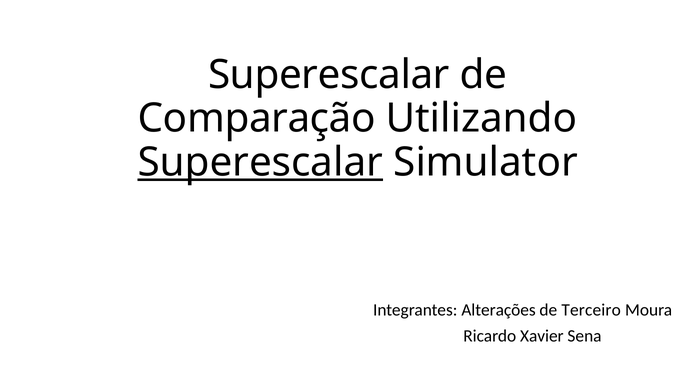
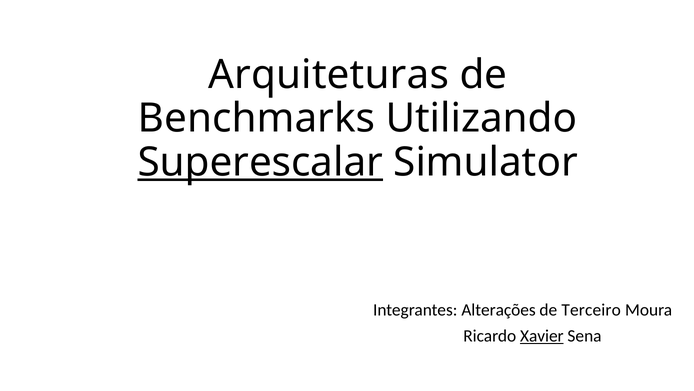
Superescalar at (329, 75): Superescalar -> Arquiteturas
Comparação: Comparação -> Benchmarks
Xavier underline: none -> present
